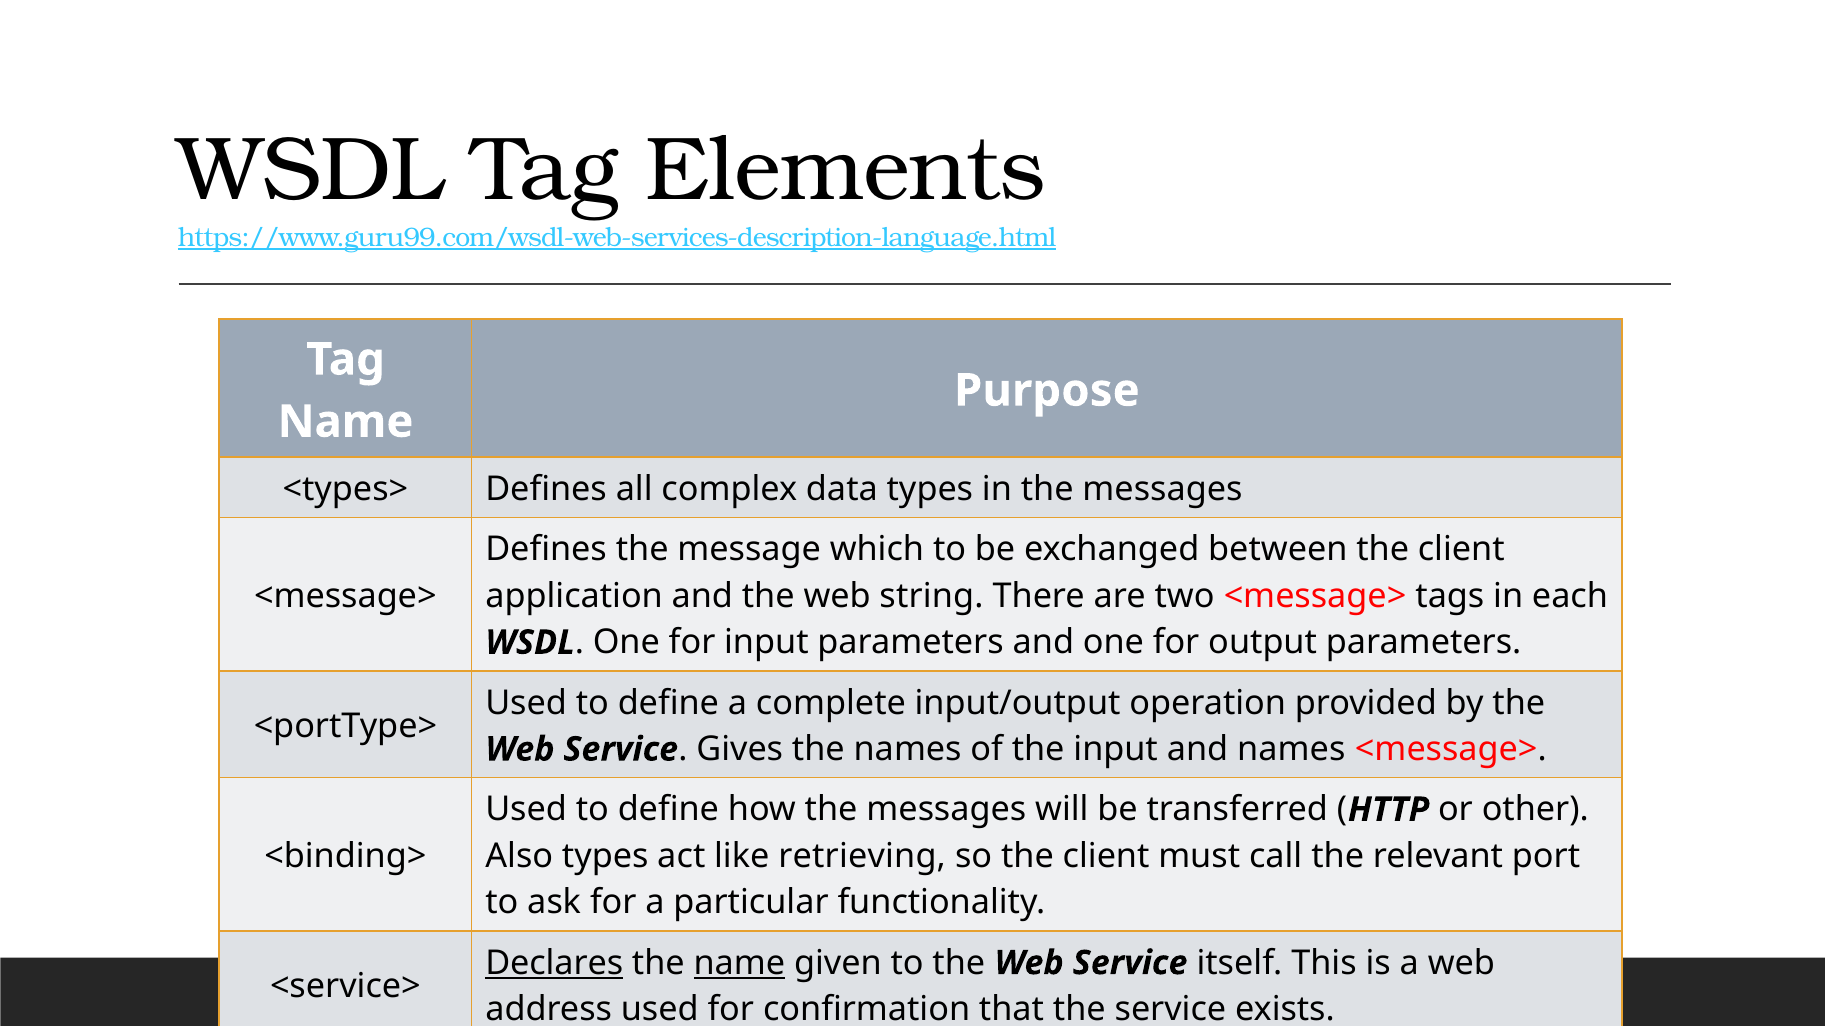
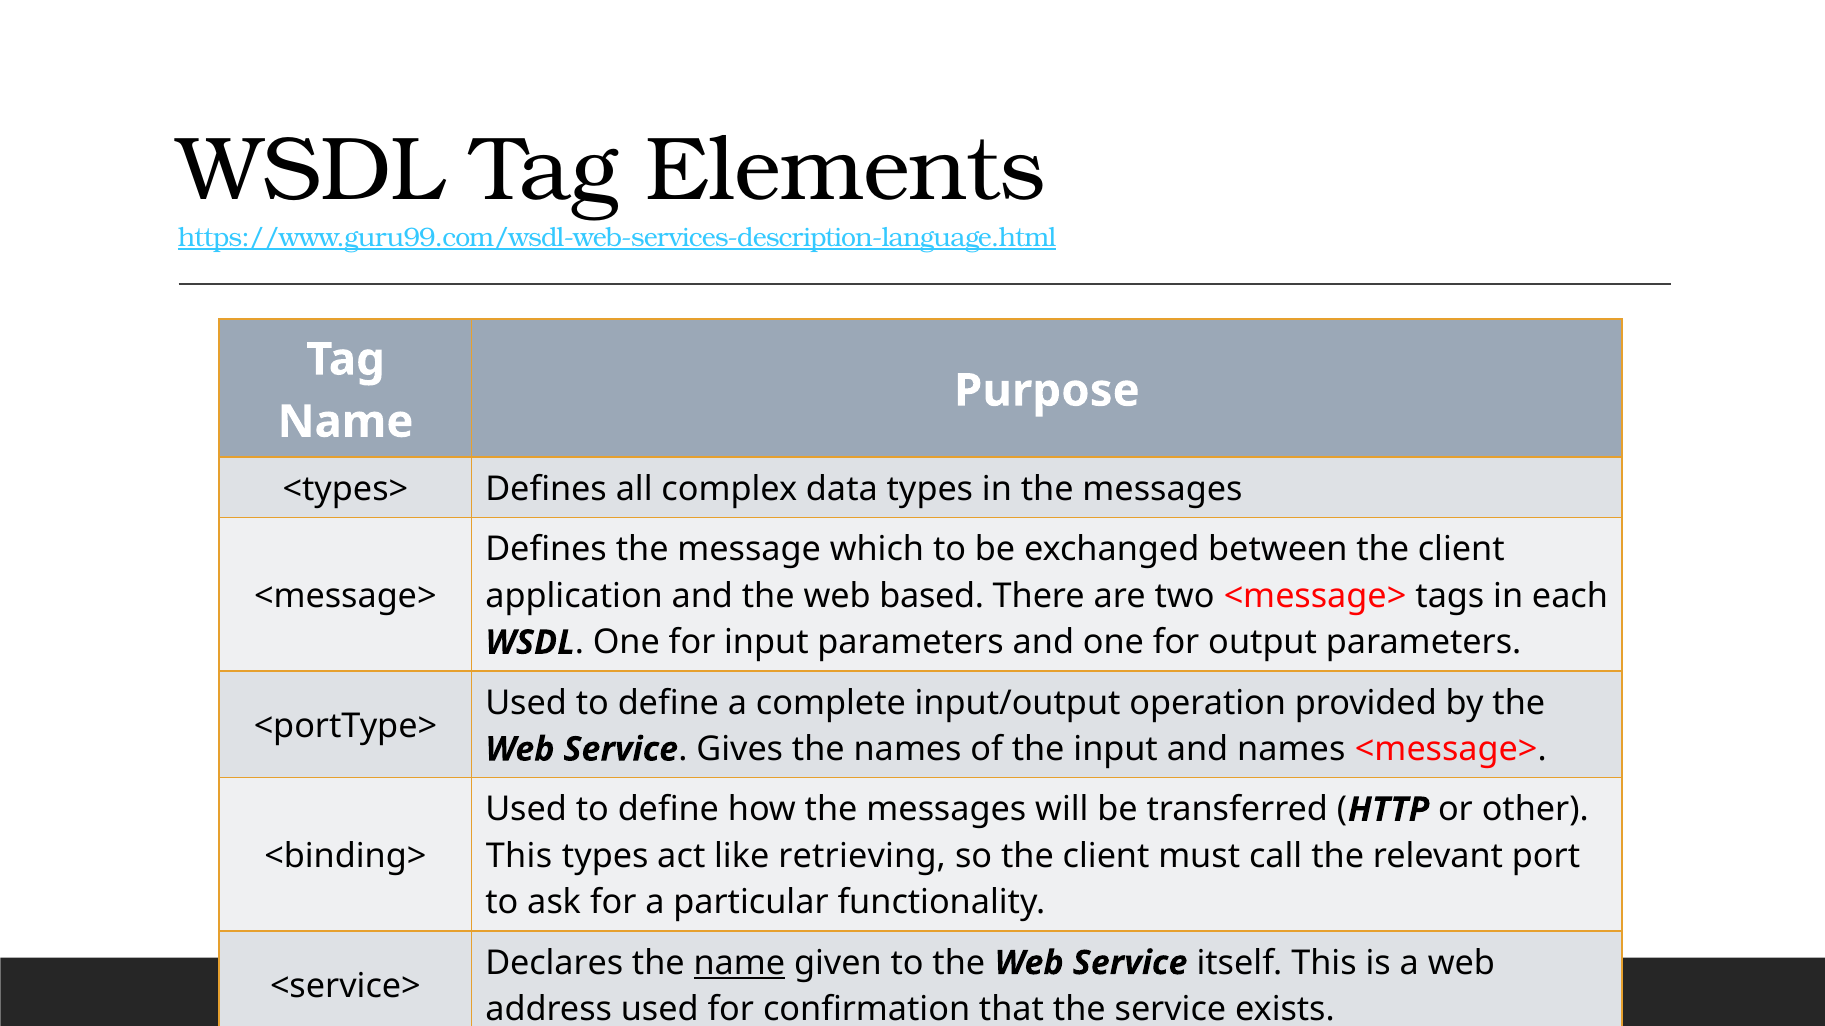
string: string -> based
Also at (519, 857): Also -> This
Declares underline: present -> none
